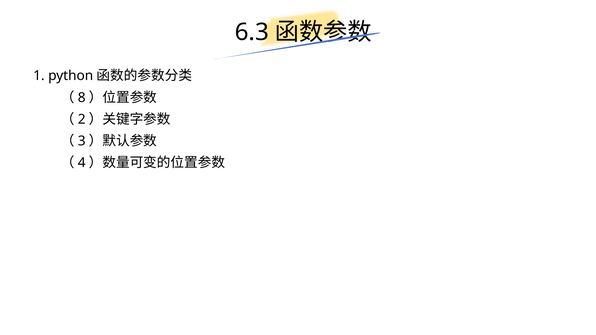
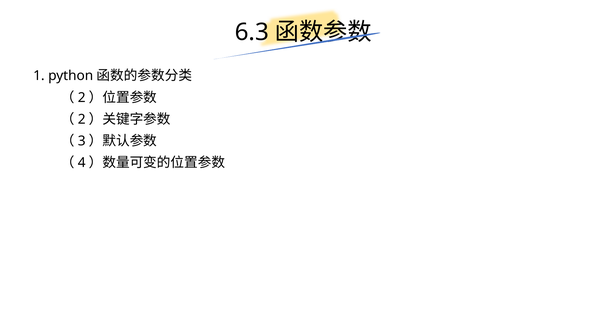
8 at (82, 98): 8 -> 2
